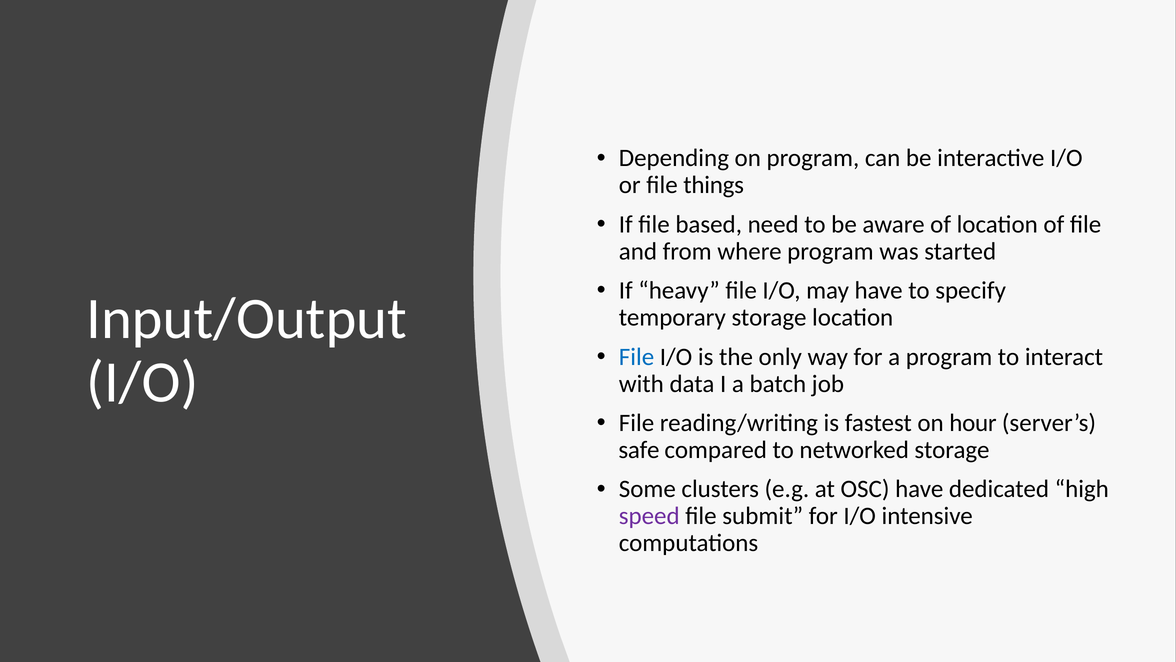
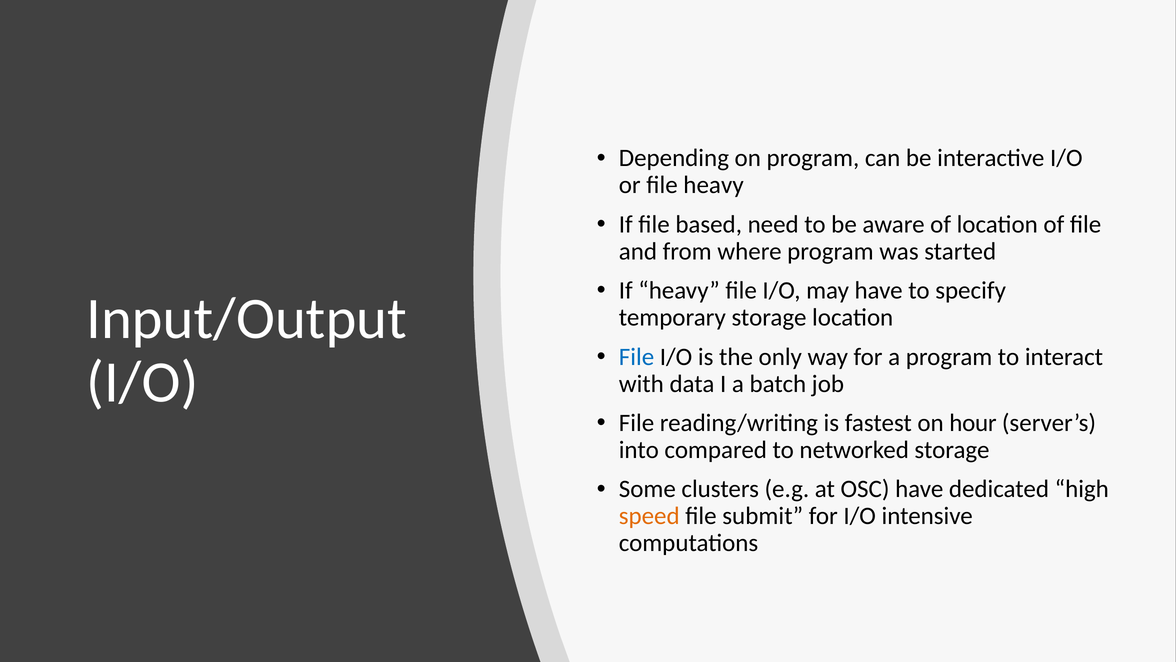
file things: things -> heavy
safe: safe -> into
speed colour: purple -> orange
